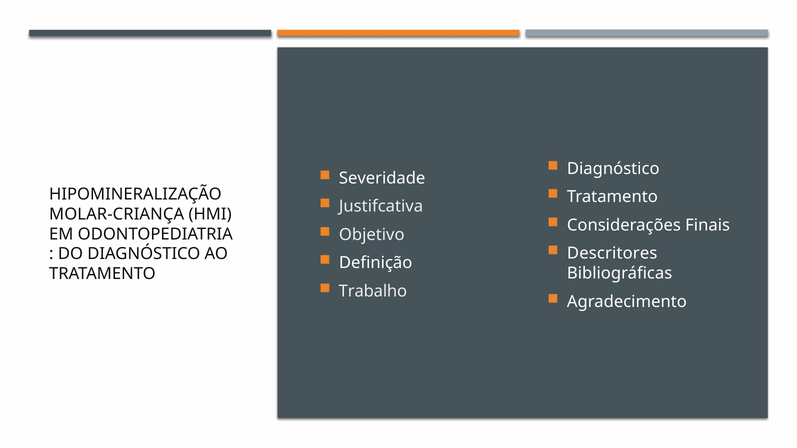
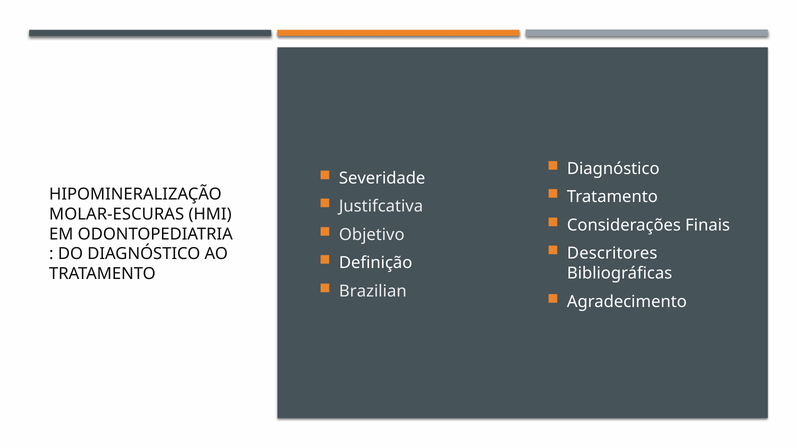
MOLAR-CRIANÇA: MOLAR-CRIANÇA -> MOLAR-ESCURAS
Trabalho: Trabalho -> Brazilian
